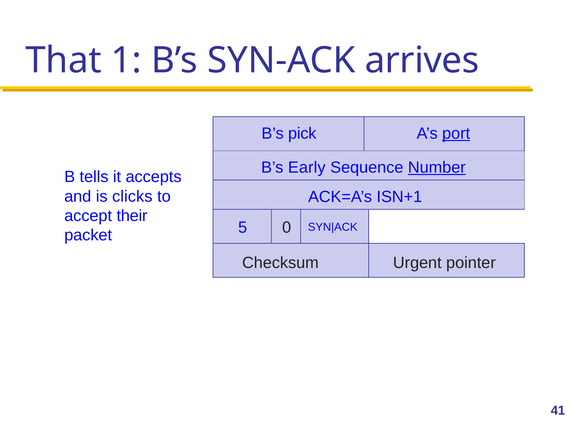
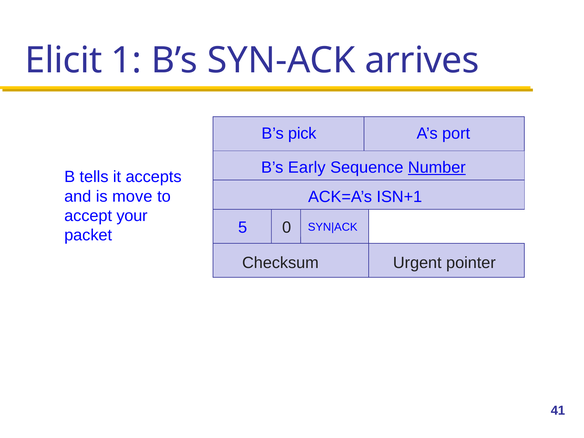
That: That -> Elicit
port underline: present -> none
clicks: clicks -> move
their: their -> your
